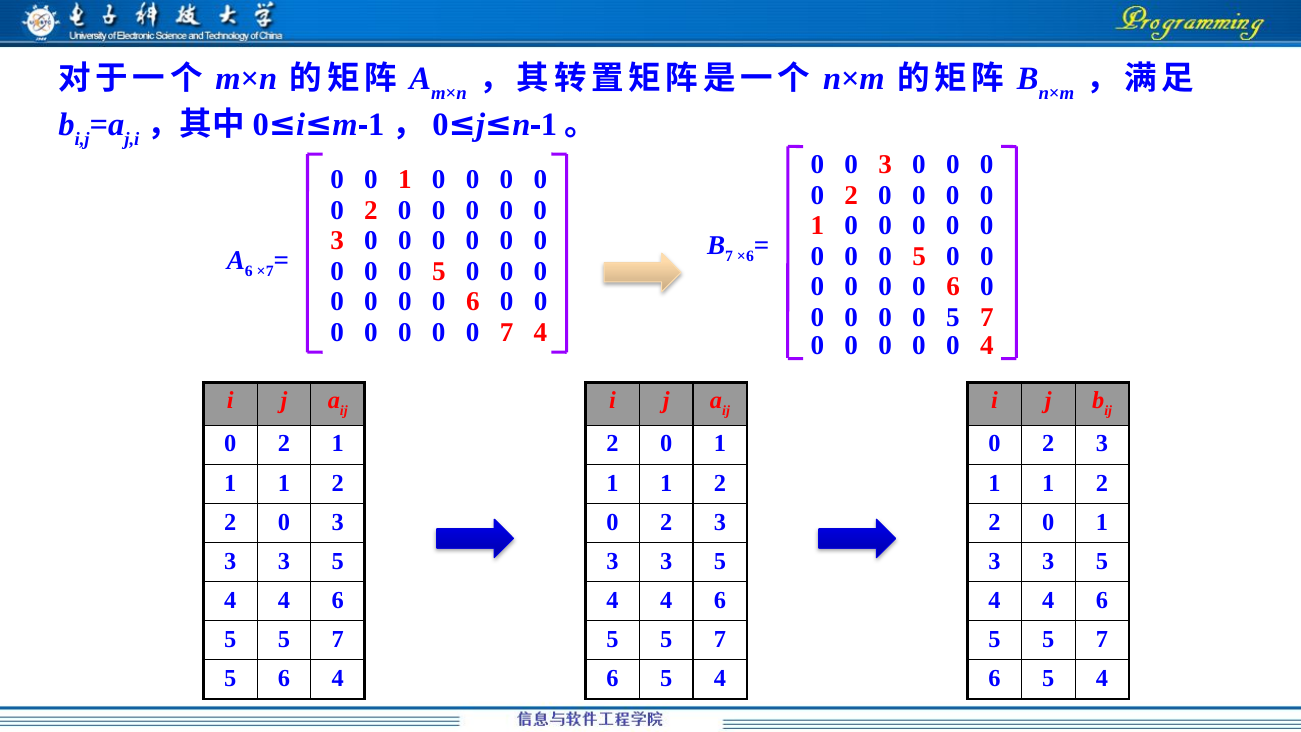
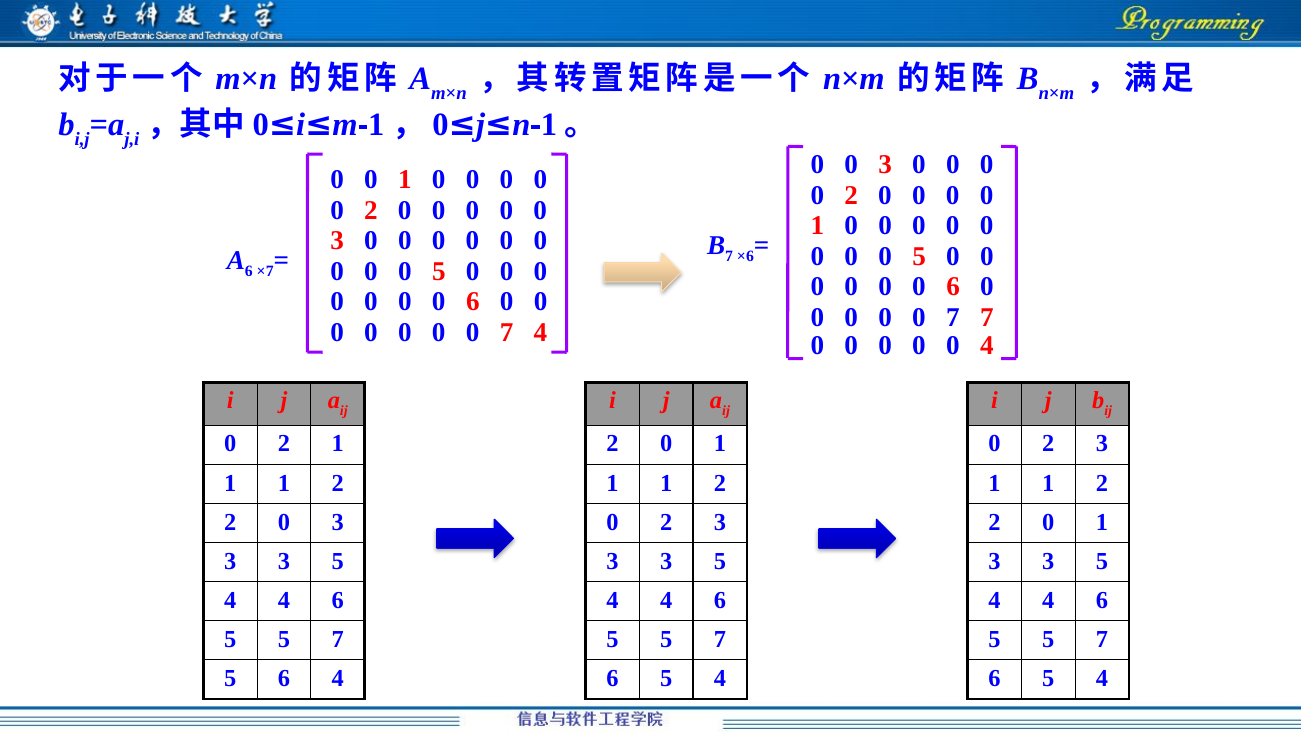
5 at (953, 317): 5 -> 7
